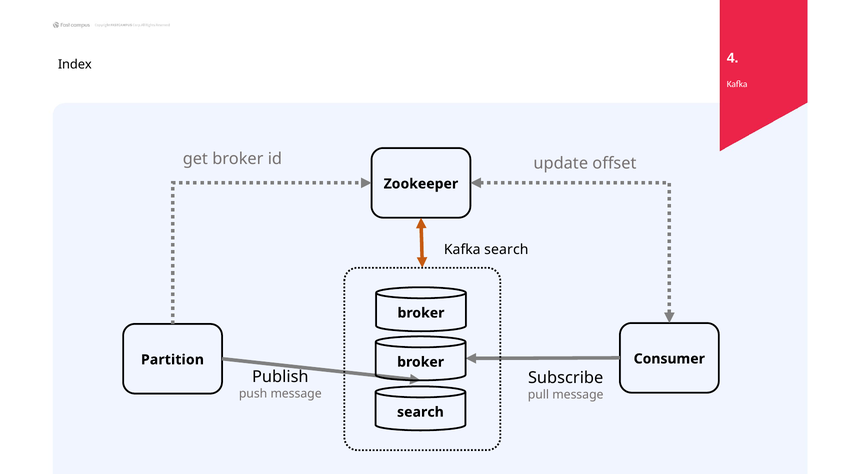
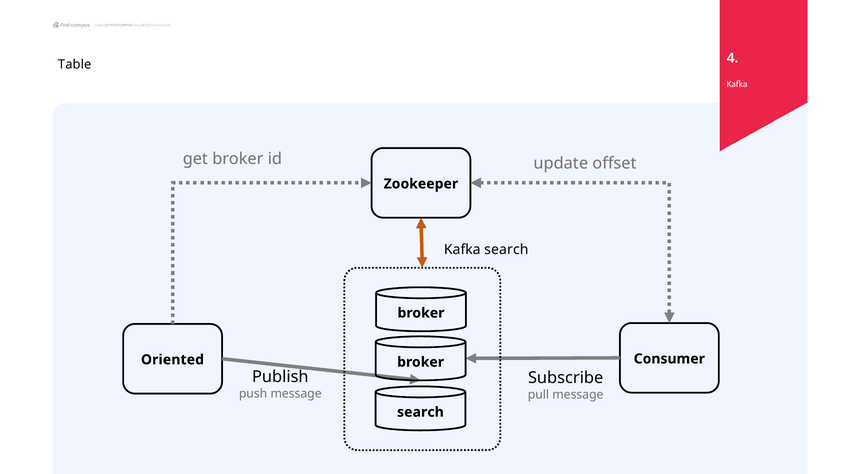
Index: Index -> Table
Partition: Partition -> Oriented
